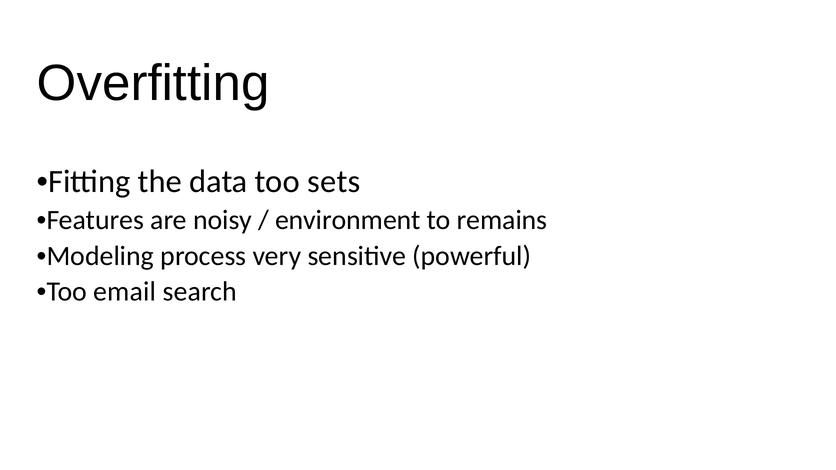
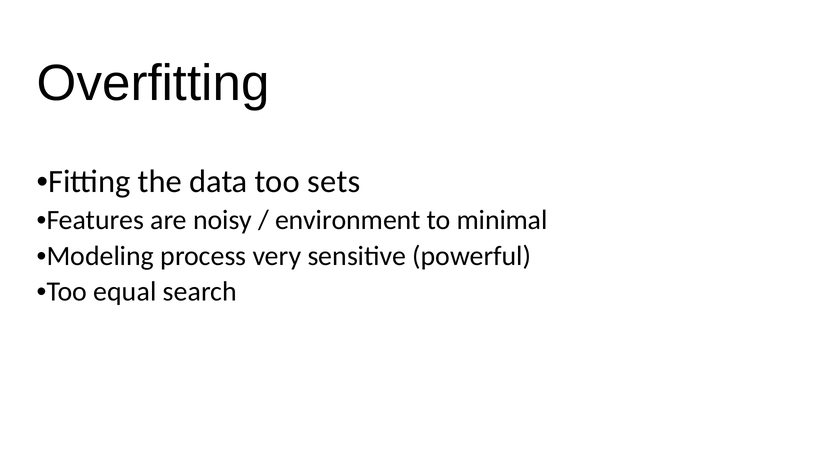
remains: remains -> minimal
email: email -> equal
